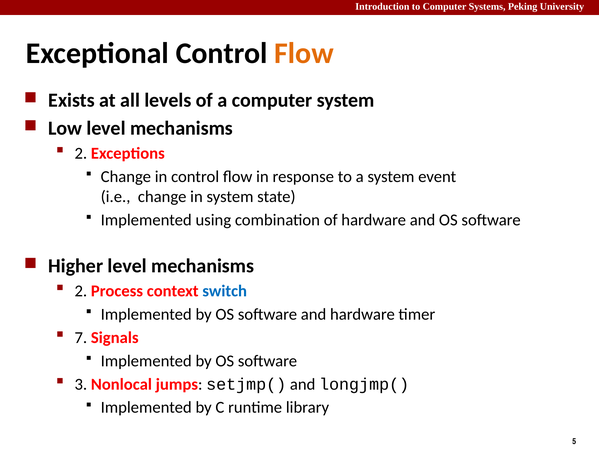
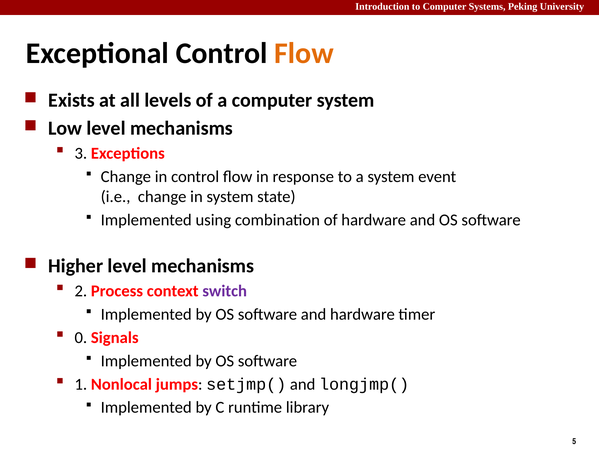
2 at (81, 153): 2 -> 3
switch colour: blue -> purple
7: 7 -> 0
3: 3 -> 1
